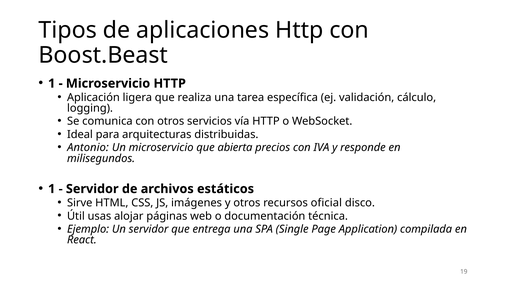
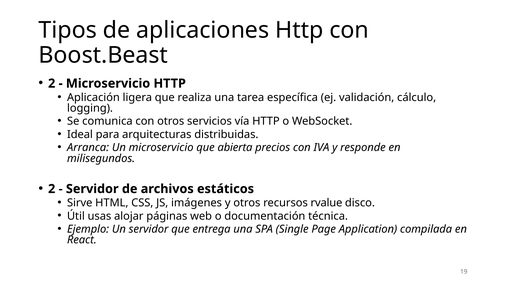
1 at (52, 83): 1 -> 2
Antonio: Antonio -> Arranca
1 at (52, 189): 1 -> 2
oficial: oficial -> rvalue
